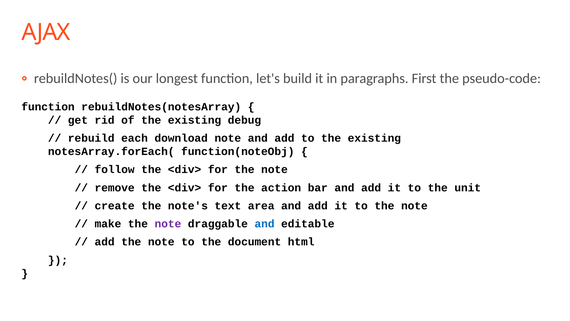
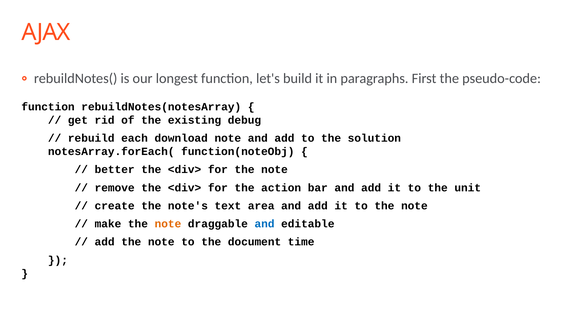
to the existing: existing -> solution
follow: follow -> better
note at (168, 224) colour: purple -> orange
html: html -> time
